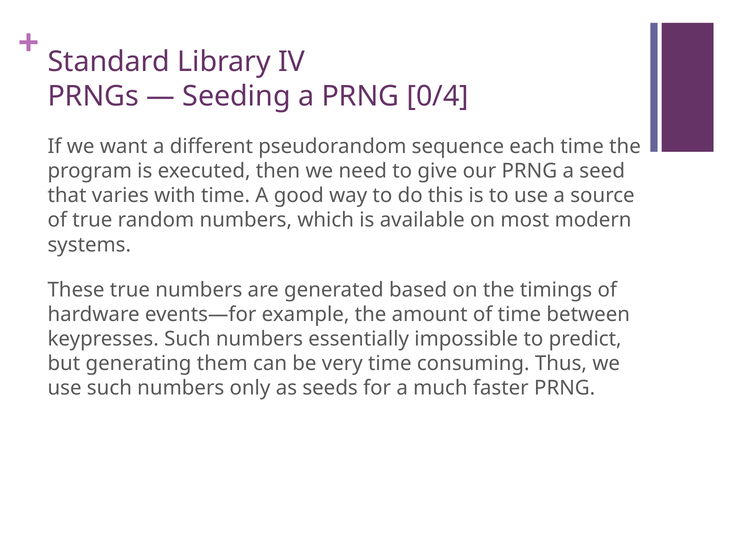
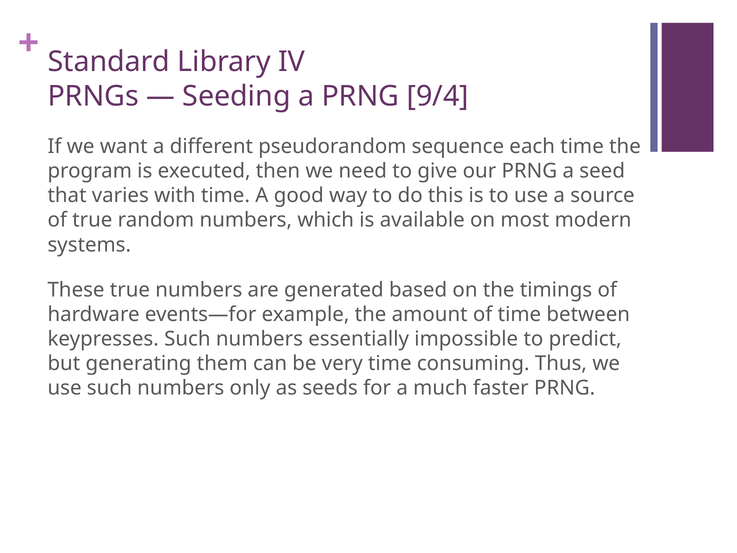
0/4: 0/4 -> 9/4
